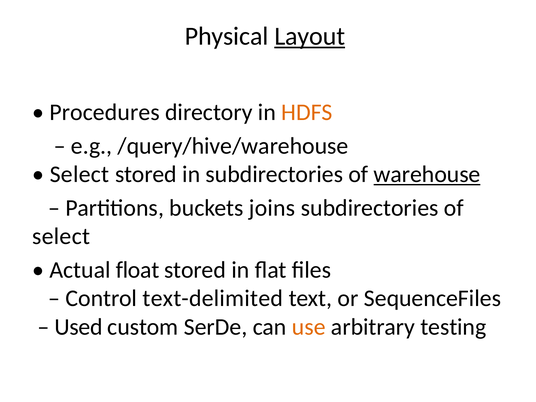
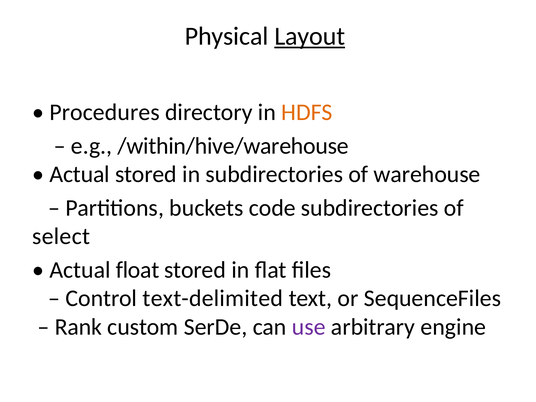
/query/hive/warehouse: /query/hive/warehouse -> /within/hive/warehouse
Select at (79, 174): Select -> Actual
warehouse underline: present -> none
joins: joins -> code
Used: Used -> Rank
use colour: orange -> purple
testing: testing -> engine
